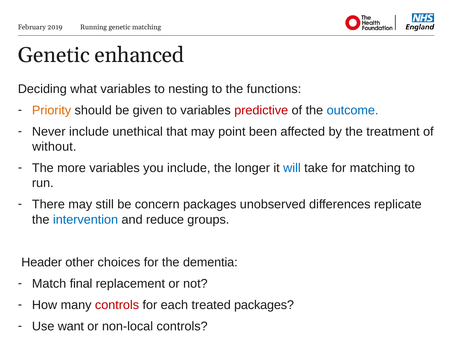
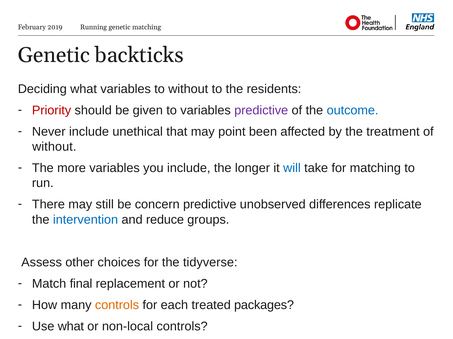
enhanced: enhanced -> backticks
to nesting: nesting -> without
functions: functions -> residents
Priority colour: orange -> red
predictive at (261, 111) colour: red -> purple
concern packages: packages -> predictive
Header: Header -> Assess
dementia: dementia -> tidyverse
controls at (117, 306) colour: red -> orange
Use want: want -> what
